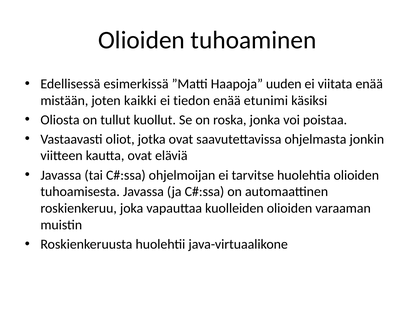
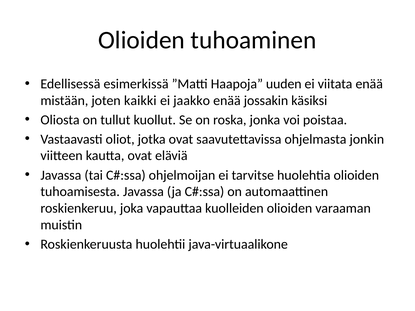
tiedon: tiedon -> jaakko
etunimi: etunimi -> jossakin
